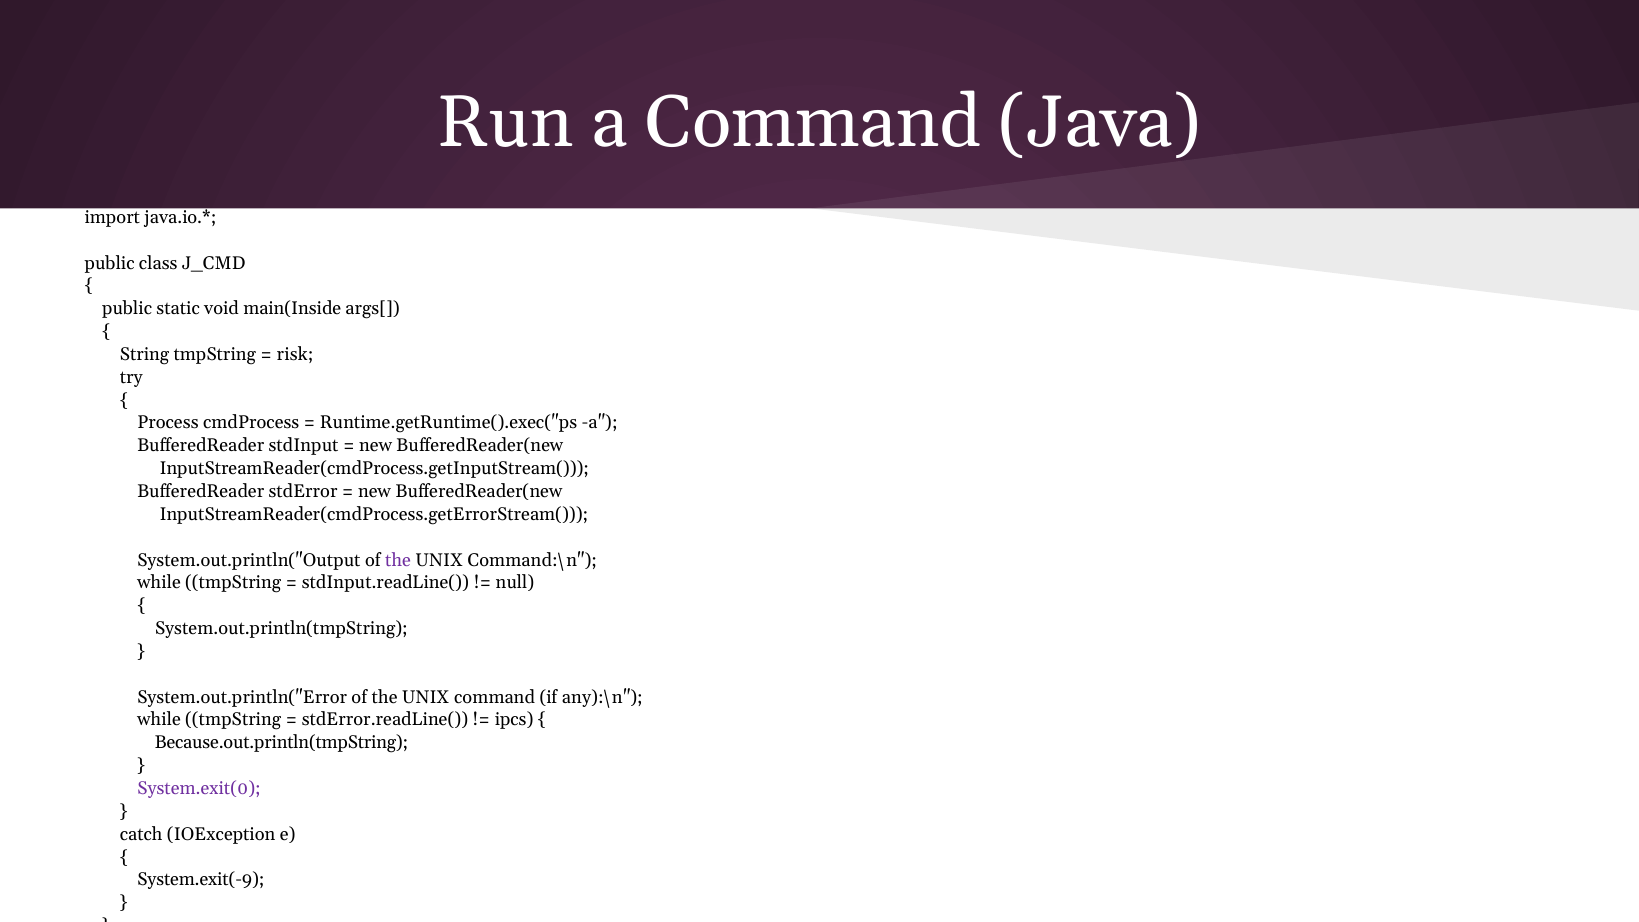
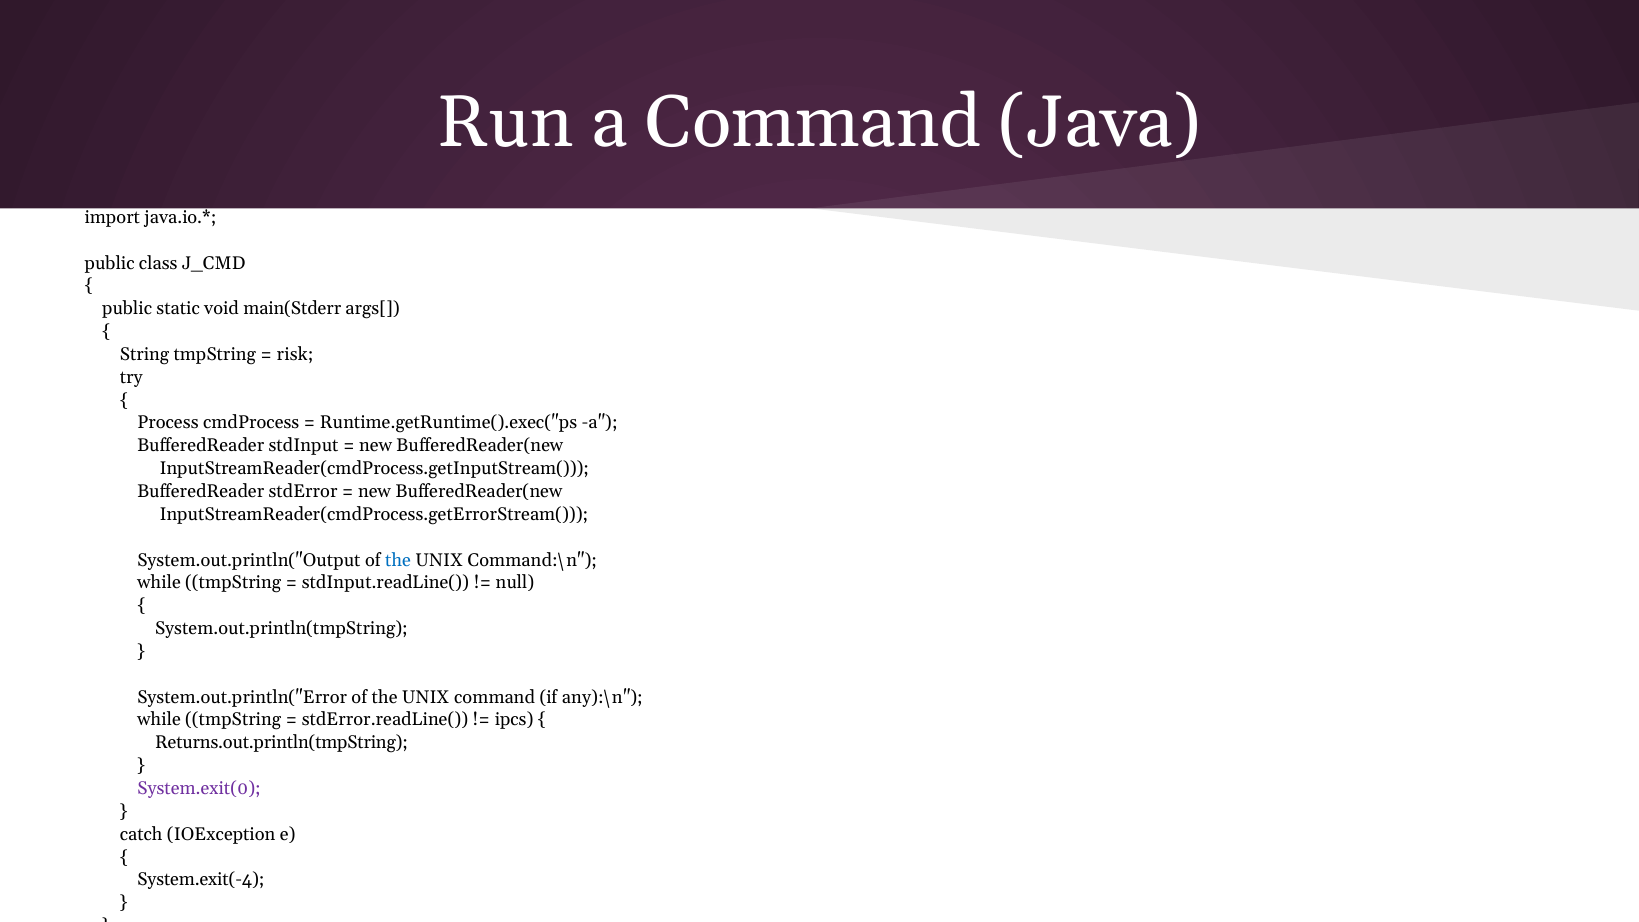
main(Inside: main(Inside -> main(Stderr
the at (398, 560) colour: purple -> blue
Because.out.println(tmpString: Because.out.println(tmpString -> Returns.out.println(tmpString
System.exit(-9: System.exit(-9 -> System.exit(-4
